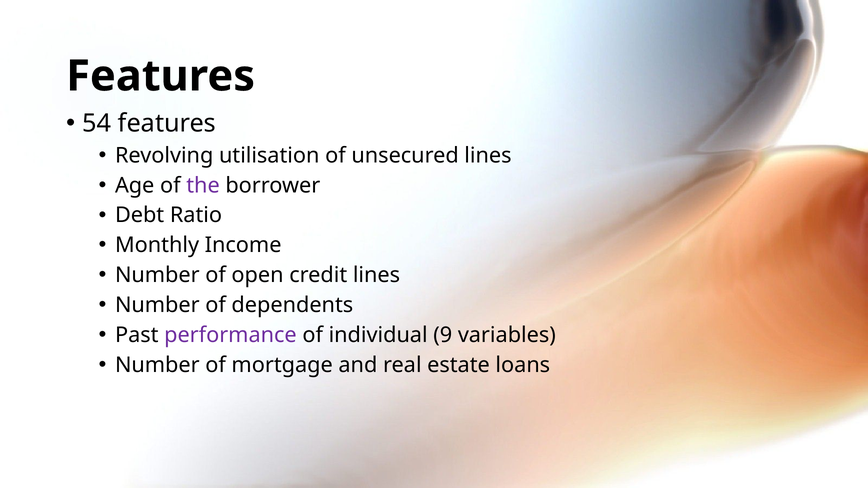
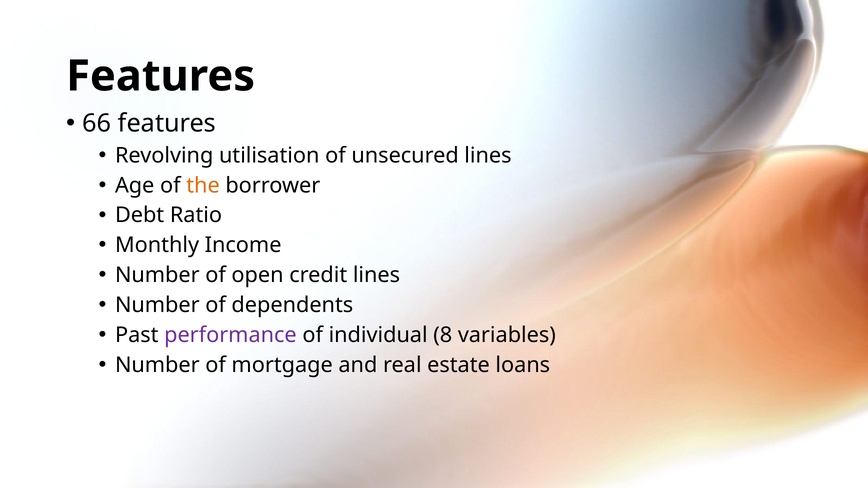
54: 54 -> 66
the colour: purple -> orange
9: 9 -> 8
